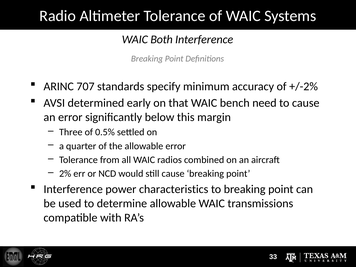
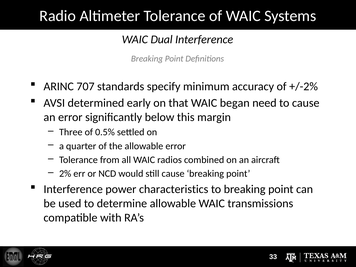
Both: Both -> Dual
bench: bench -> began
